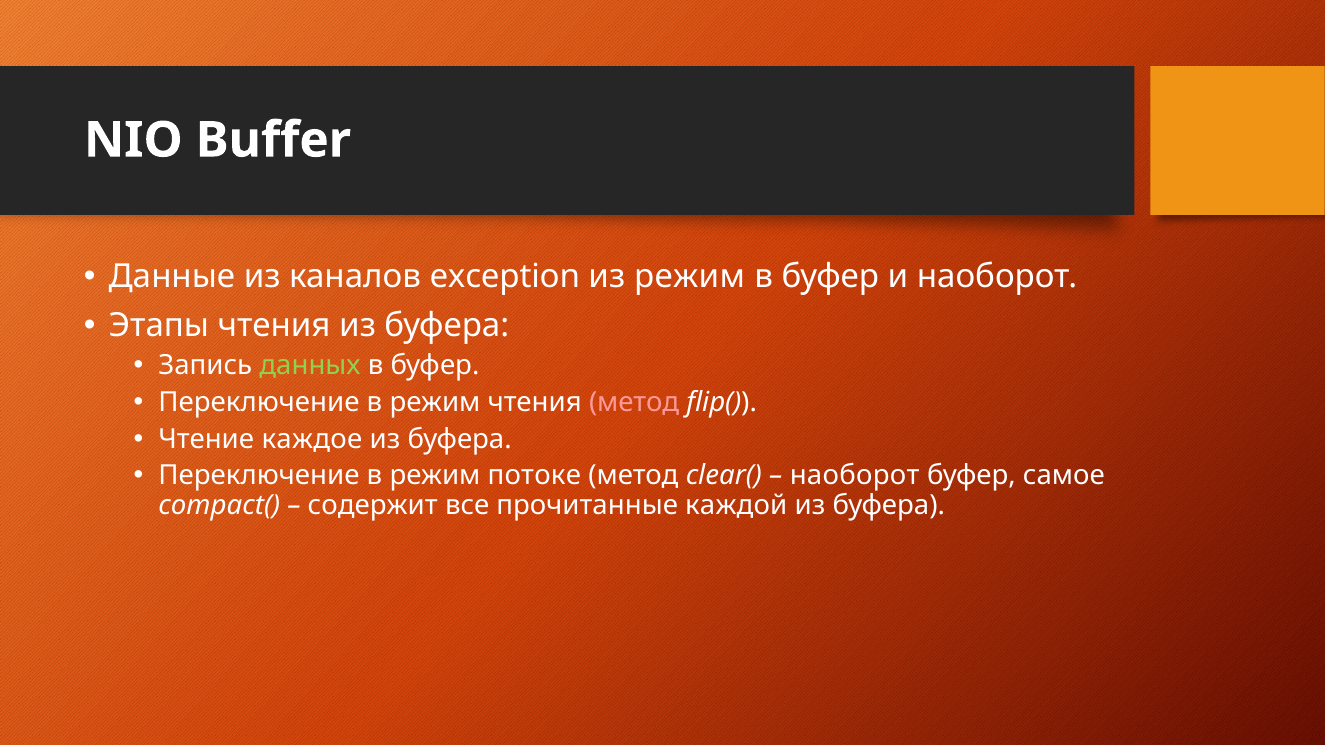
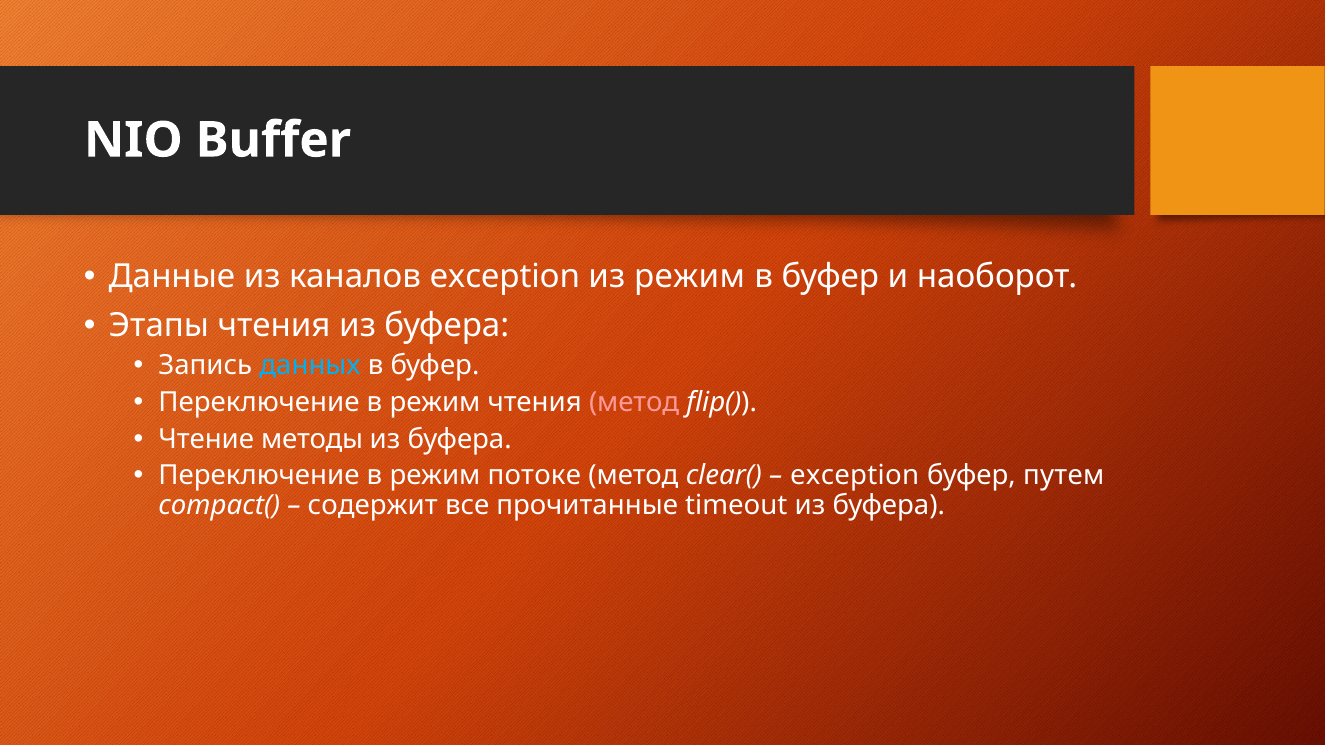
данных colour: light green -> light blue
каждое: каждое -> методы
наоборот at (855, 476): наоборот -> exception
самое: самое -> путем
каждой: каждой -> timeout
